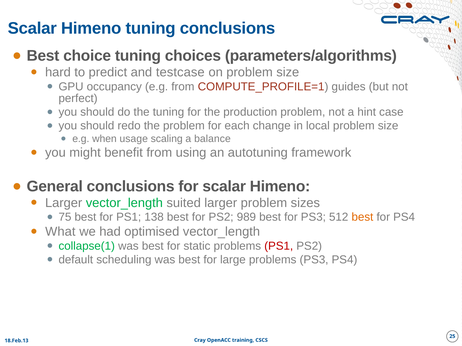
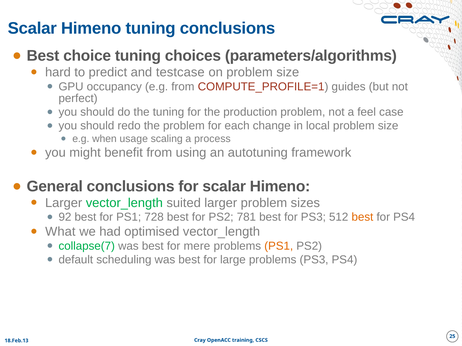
hint: hint -> feel
balance: balance -> process
75: 75 -> 92
138: 138 -> 728
989: 989 -> 781
collapse(1: collapse(1 -> collapse(7
static: static -> mere
PS1 at (279, 246) colour: red -> orange
